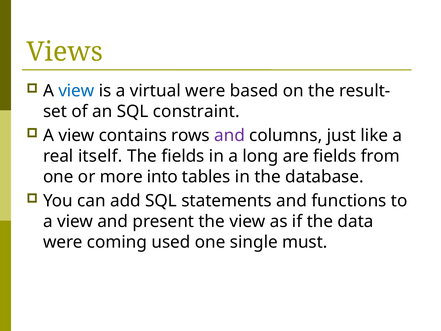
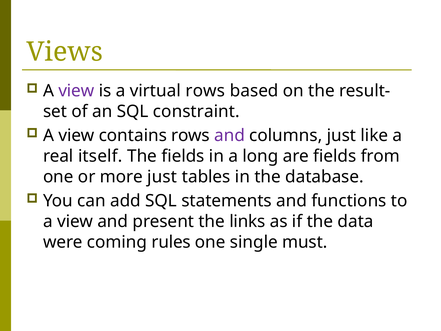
view at (76, 91) colour: blue -> purple
virtual were: were -> rows
more into: into -> just
the view: view -> links
used: used -> rules
